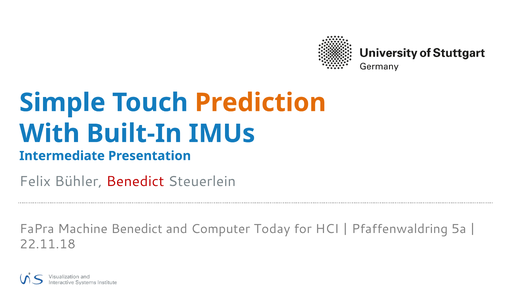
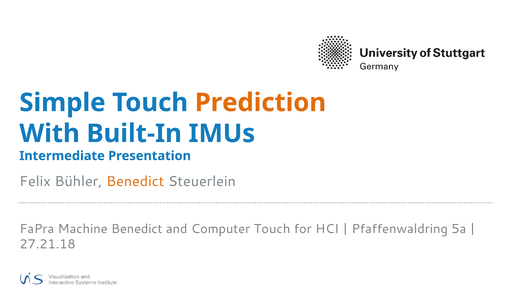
Benedict at (135, 181) colour: red -> orange
Computer Today: Today -> Touch
22.11.18: 22.11.18 -> 27.21.18
